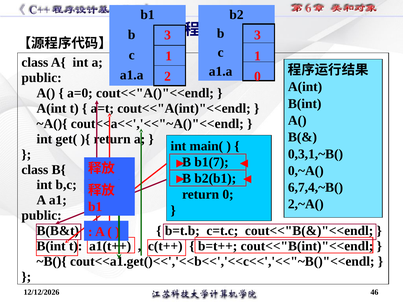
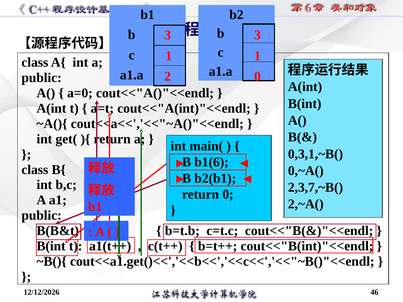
b1(7: b1(7 -> b1(6
6,7,4,~B(: 6,7,4,~B( -> 2,3,7,~B(
